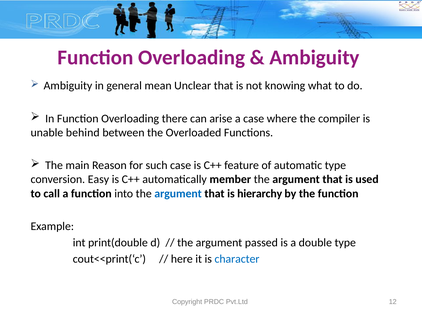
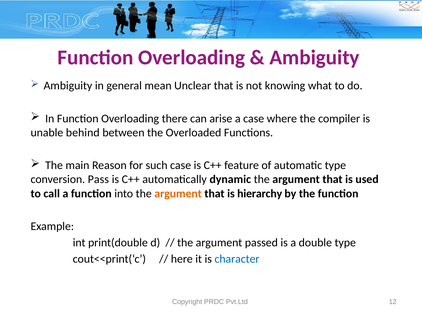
Easy: Easy -> Pass
member: member -> dynamic
argument at (178, 194) colour: blue -> orange
